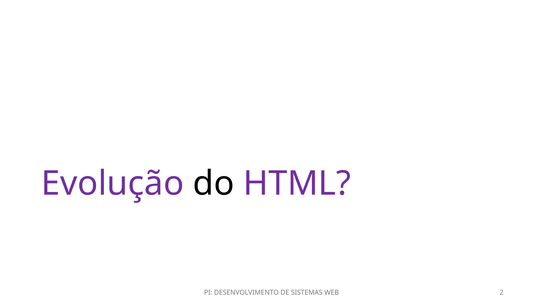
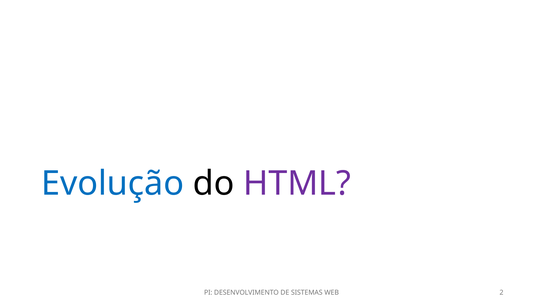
Evolução colour: purple -> blue
